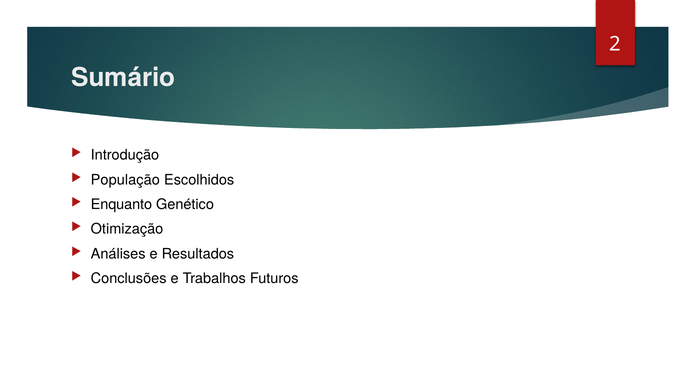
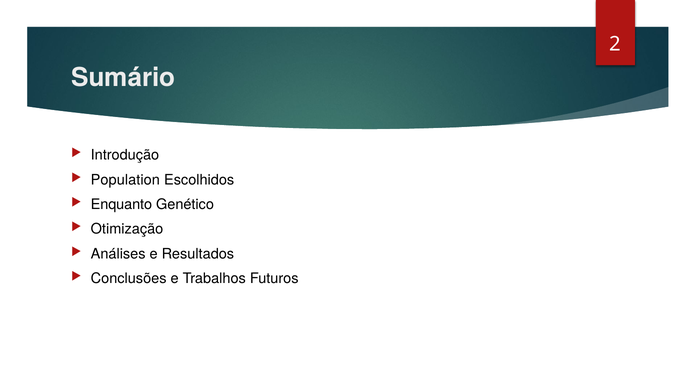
População: População -> Population
